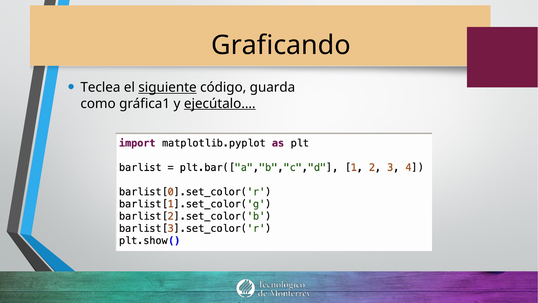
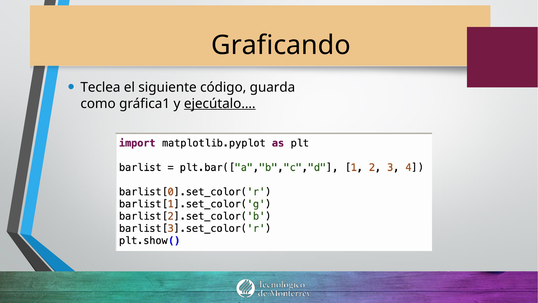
siguiente underline: present -> none
